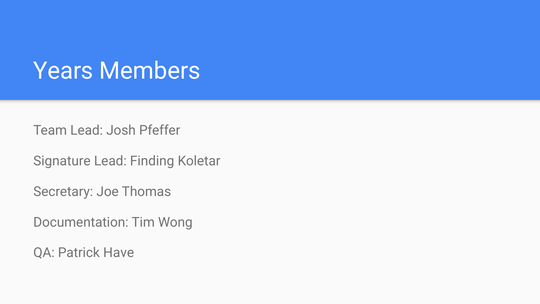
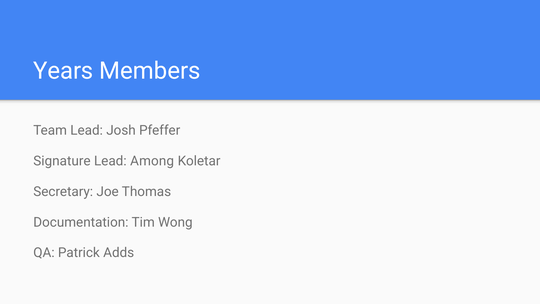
Finding: Finding -> Among
Have: Have -> Adds
